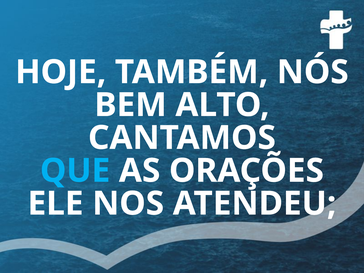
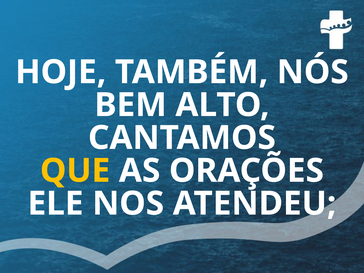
QUE colour: light blue -> yellow
